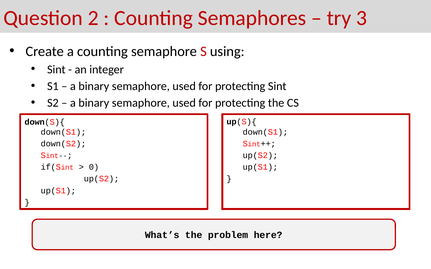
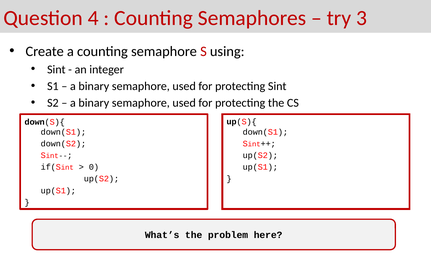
2: 2 -> 4
